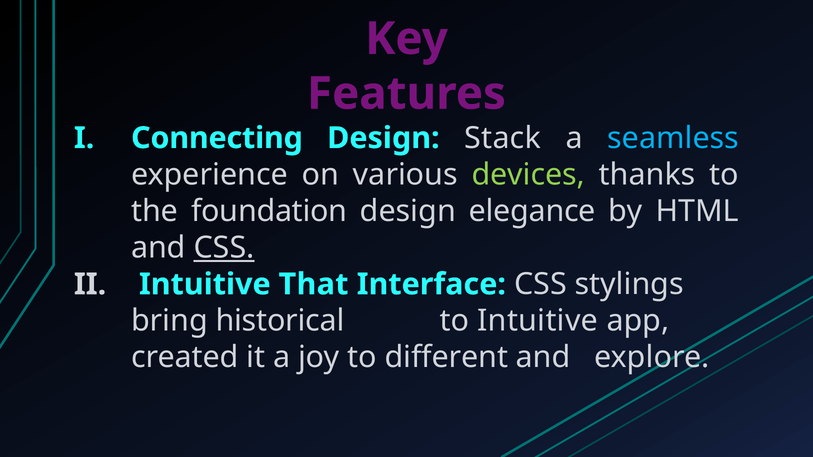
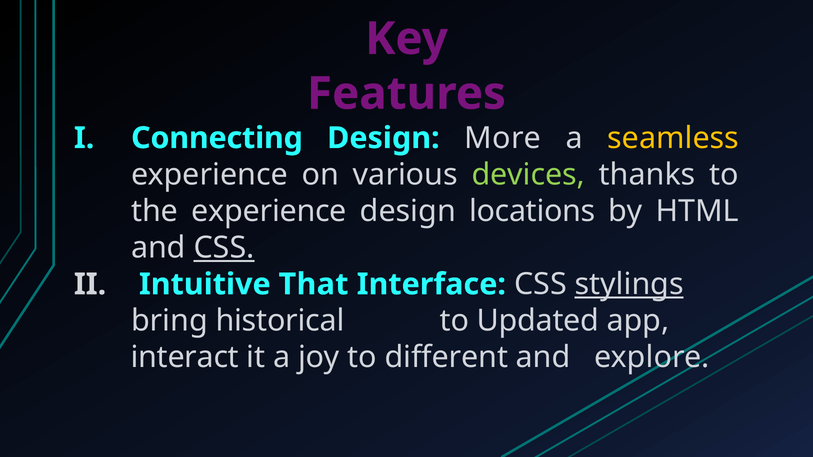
Stack: Stack -> More
seamless colour: light blue -> yellow
the foundation: foundation -> experience
elegance: elegance -> locations
stylings underline: none -> present
to Intuitive: Intuitive -> Updated
created: created -> interact
